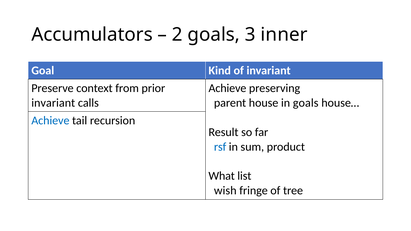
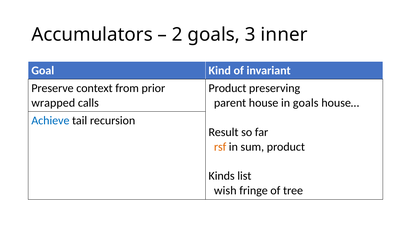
Achieve at (227, 88): Achieve -> Product
invariant at (53, 103): invariant -> wrapped
rsf colour: blue -> orange
What: What -> Kinds
